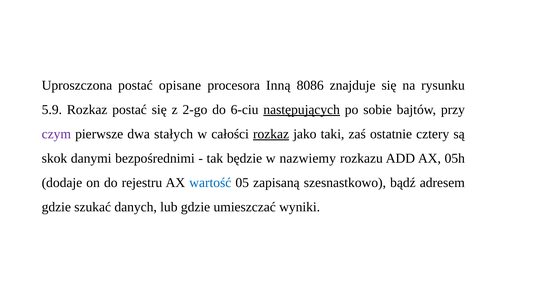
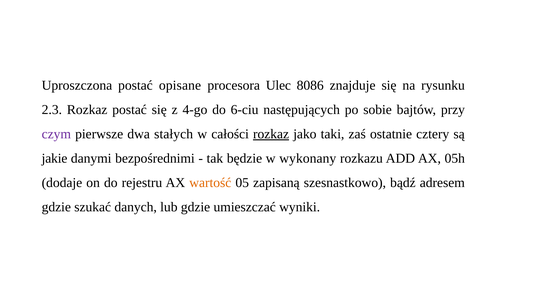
Inną: Inną -> Ulec
5.9: 5.9 -> 2.3
2-go: 2-go -> 4-go
następujących underline: present -> none
skok: skok -> jakie
nazwiemy: nazwiemy -> wykonany
wartość colour: blue -> orange
